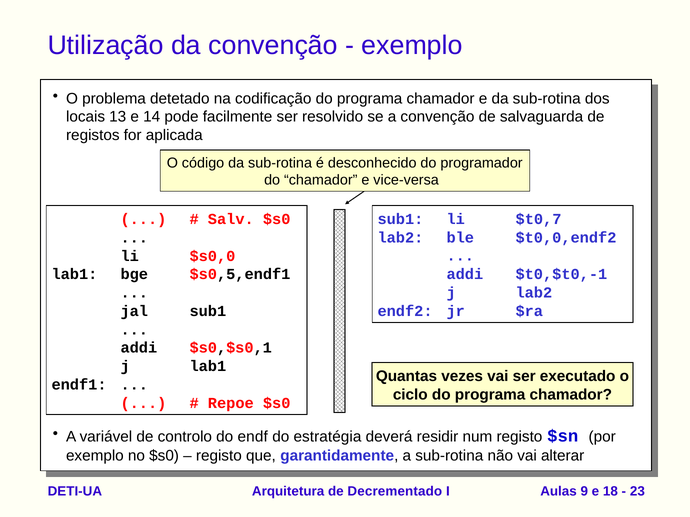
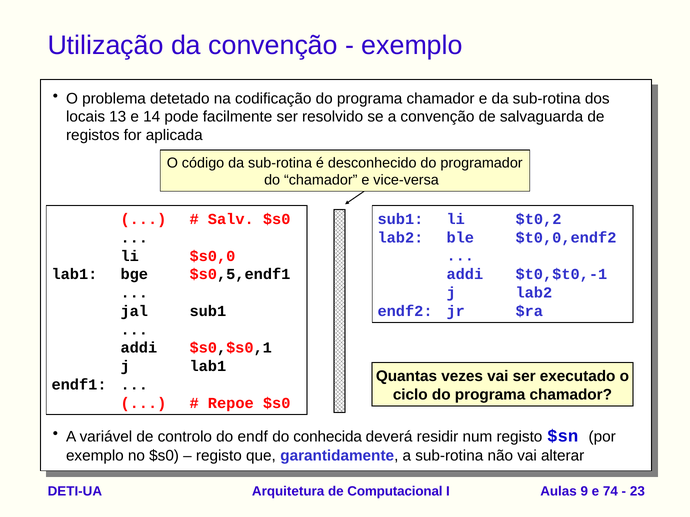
$t0,7: $t0,7 -> $t0,2
estratégia: estratégia -> conhecida
Decrementado: Decrementado -> Computacional
18: 18 -> 74
